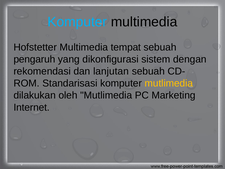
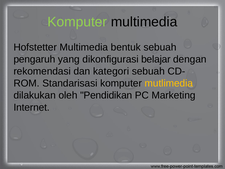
Komputer at (77, 22) colour: light blue -> light green
tempat: tempat -> bentuk
sistem: sistem -> belajar
lanjutan: lanjutan -> kategori
oleh Mutlimedia: Mutlimedia -> Pendidikan
